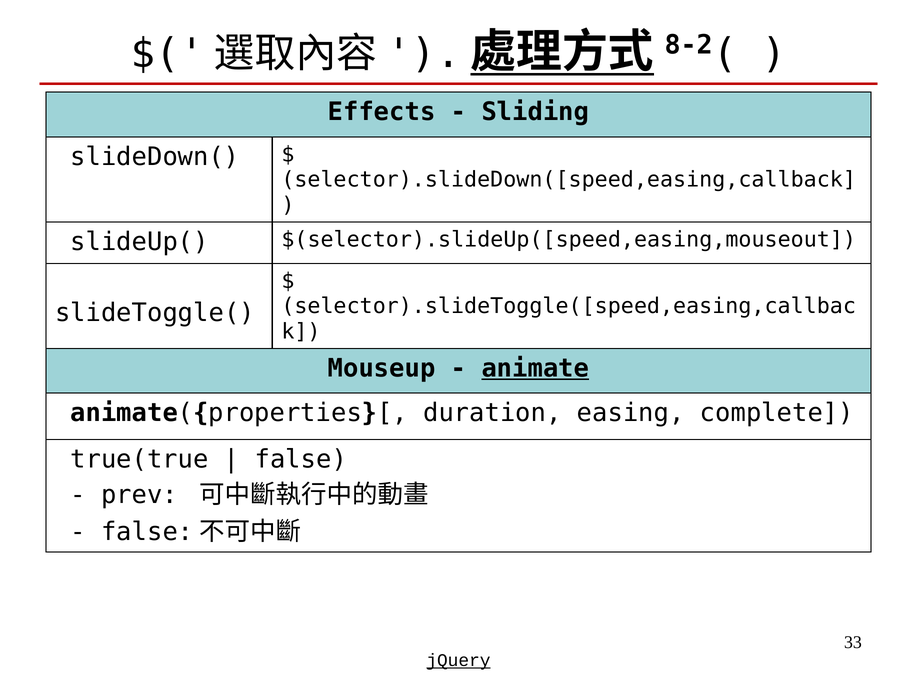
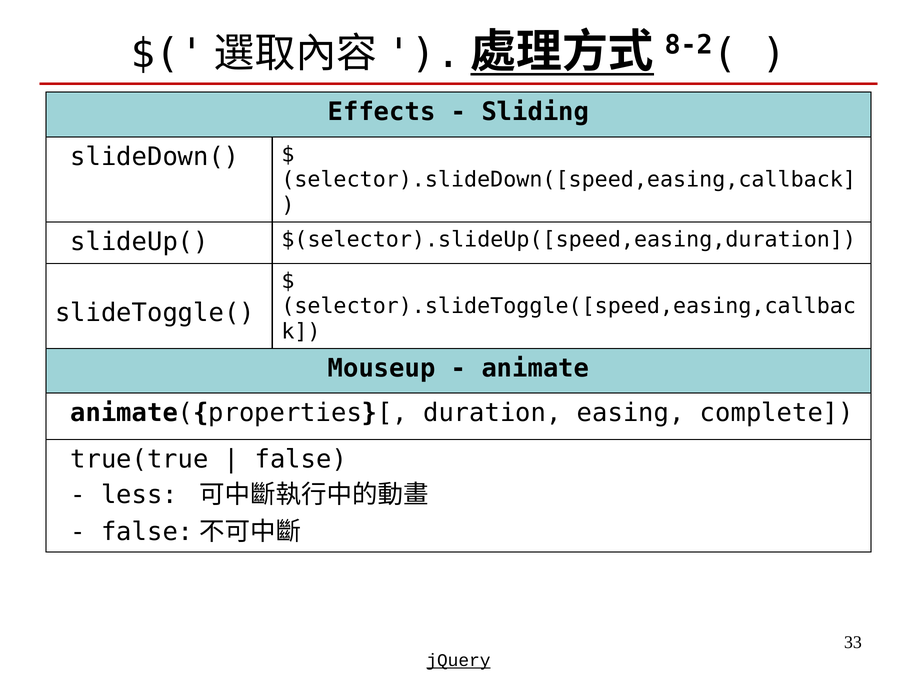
$(selector).slideUp([speed,easing,mouseout: $(selector).slideUp([speed,easing,mouseout -> $(selector).slideUp([speed,easing,duration
animate underline: present -> none
prev: prev -> less
